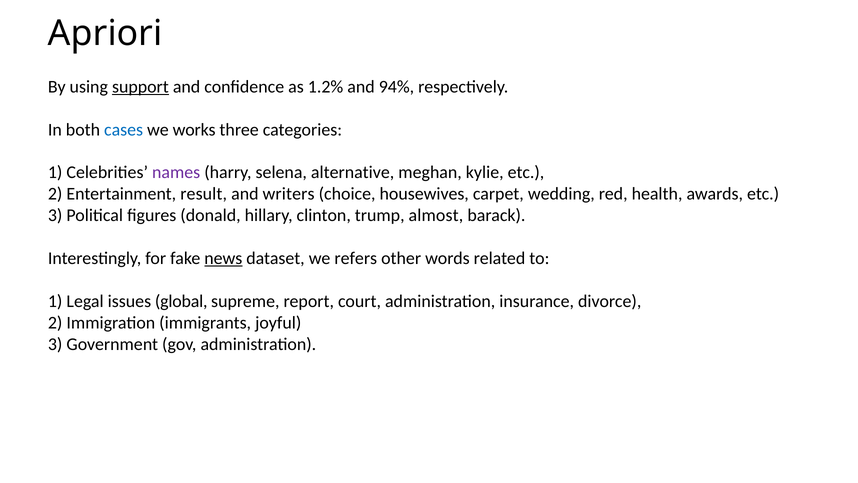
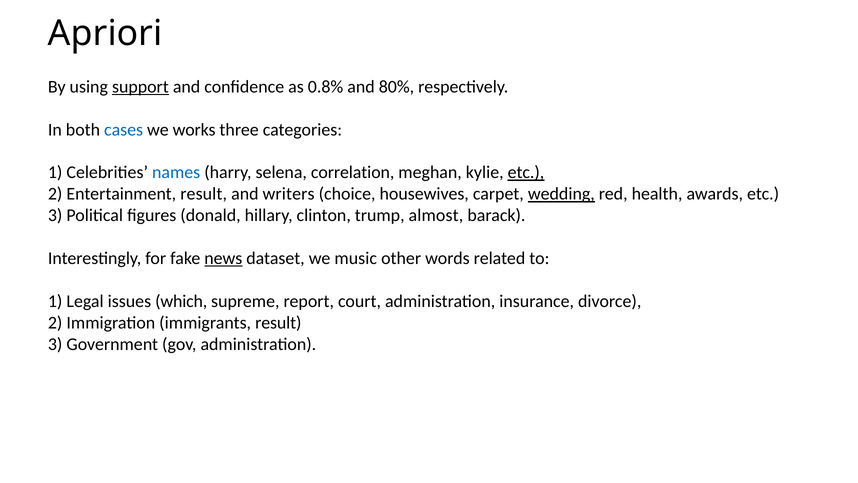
1.2%: 1.2% -> 0.8%
94%: 94% -> 80%
names colour: purple -> blue
alternative: alternative -> correlation
etc at (526, 172) underline: none -> present
wedding underline: none -> present
refers: refers -> music
global: global -> which
immigrants joyful: joyful -> result
